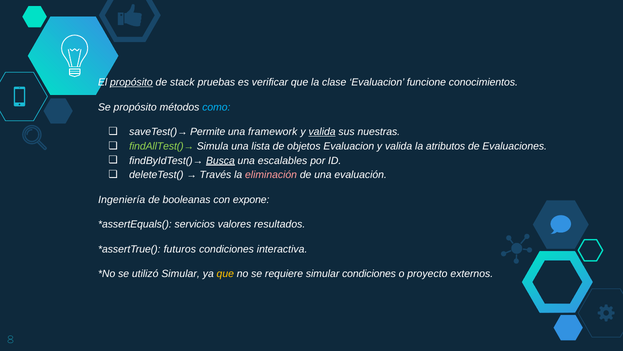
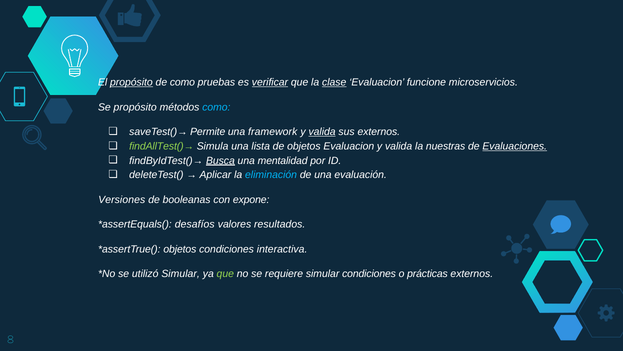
de stack: stack -> como
verificar underline: none -> present
clase underline: none -> present
conocimientos: conocimientos -> microservicios
sus nuestras: nuestras -> externos
atributos: atributos -> nuestras
Evaluaciones underline: none -> present
escalables: escalables -> mentalidad
Través: Través -> Aplicar
eliminación colour: pink -> light blue
Ingeniería: Ingeniería -> Versiones
servicios: servicios -> desafíos
futuros at (180, 249): futuros -> objetos
que at (225, 273) colour: yellow -> light green
proyecto: proyecto -> prácticas
